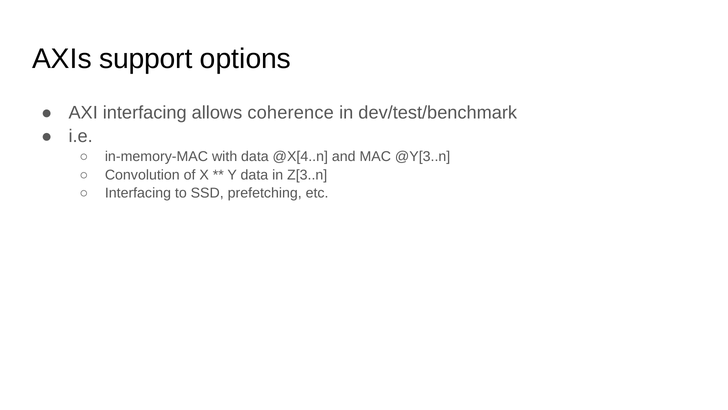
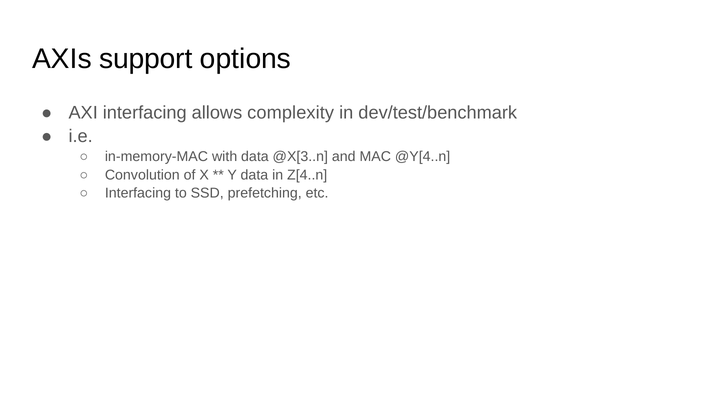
coherence: coherence -> complexity
@X[4..n: @X[4..n -> @X[3..n
@Y[3..n: @Y[3..n -> @Y[4..n
Z[3..n: Z[3..n -> Z[4..n
